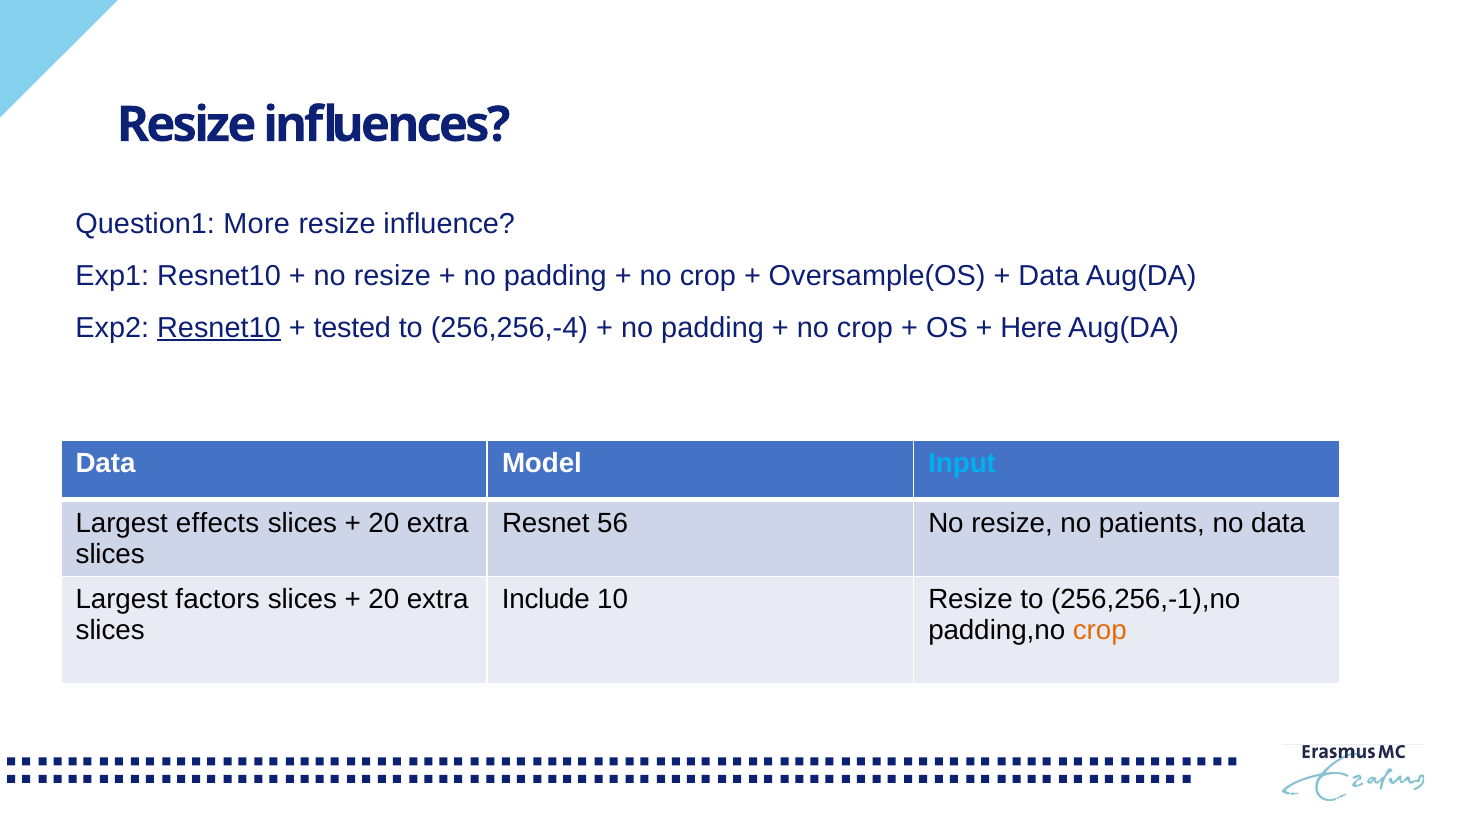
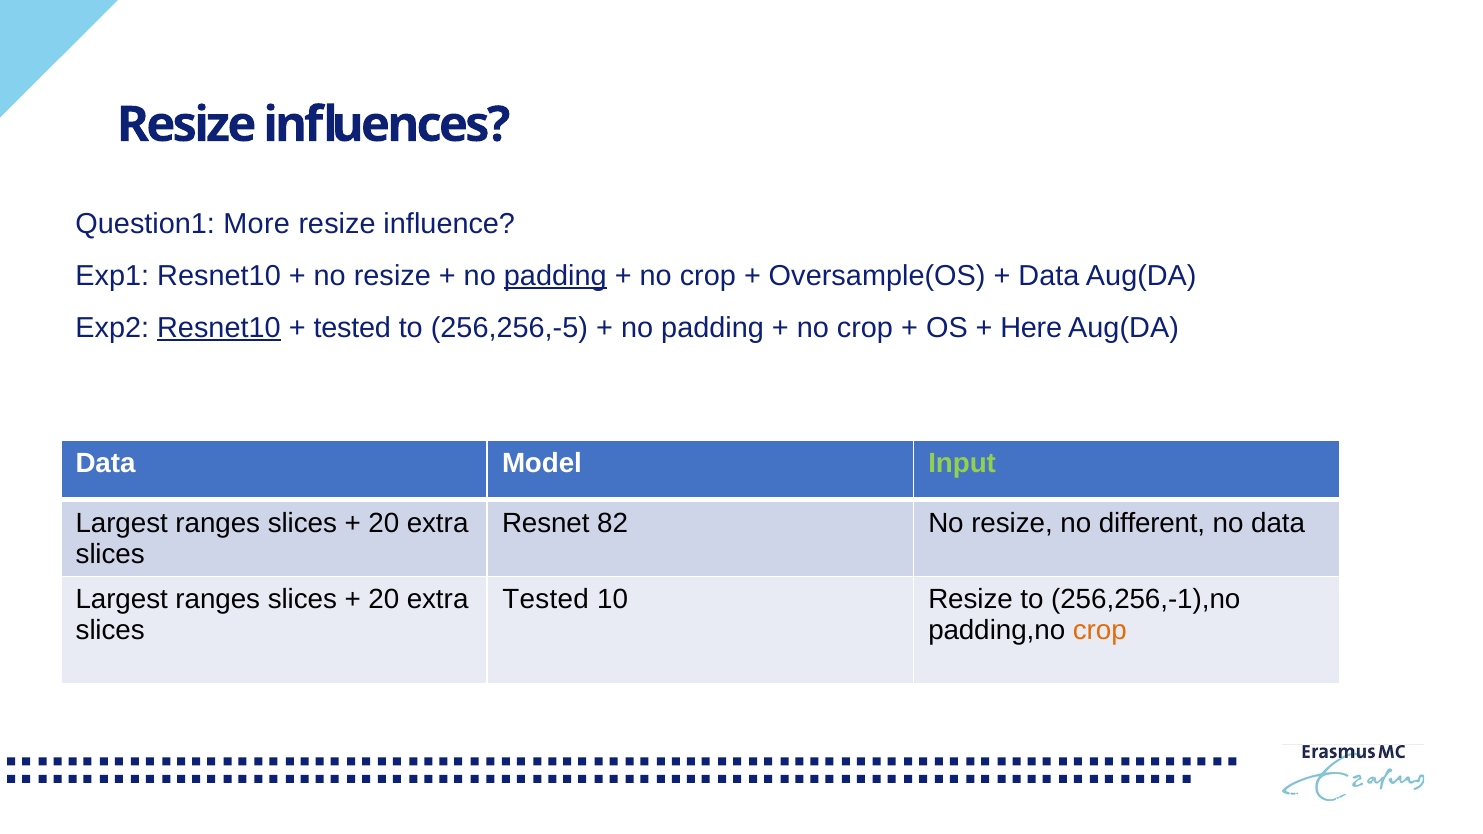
padding at (555, 276) underline: none -> present
256,256,-4: 256,256,-4 -> 256,256,-5
Input colour: light blue -> light green
effects at (218, 523): effects -> ranges
56: 56 -> 82
patients: patients -> different
factors at (218, 600): factors -> ranges
Include at (546, 600): Include -> Tested
